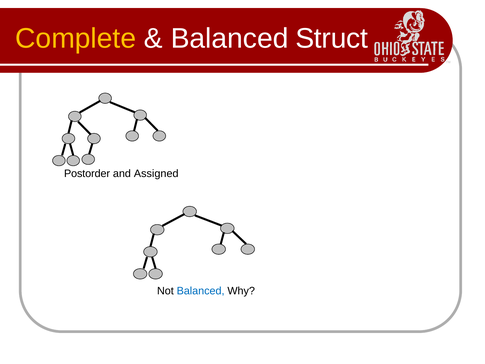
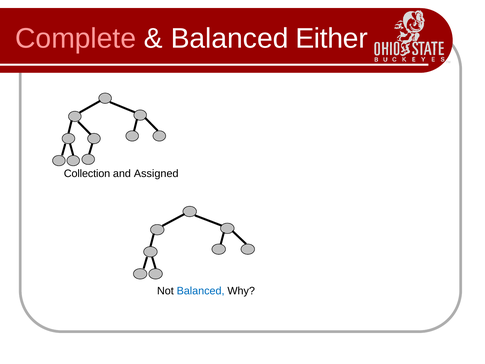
Complete colour: yellow -> pink
Struct: Struct -> Either
Postorder: Postorder -> Collection
